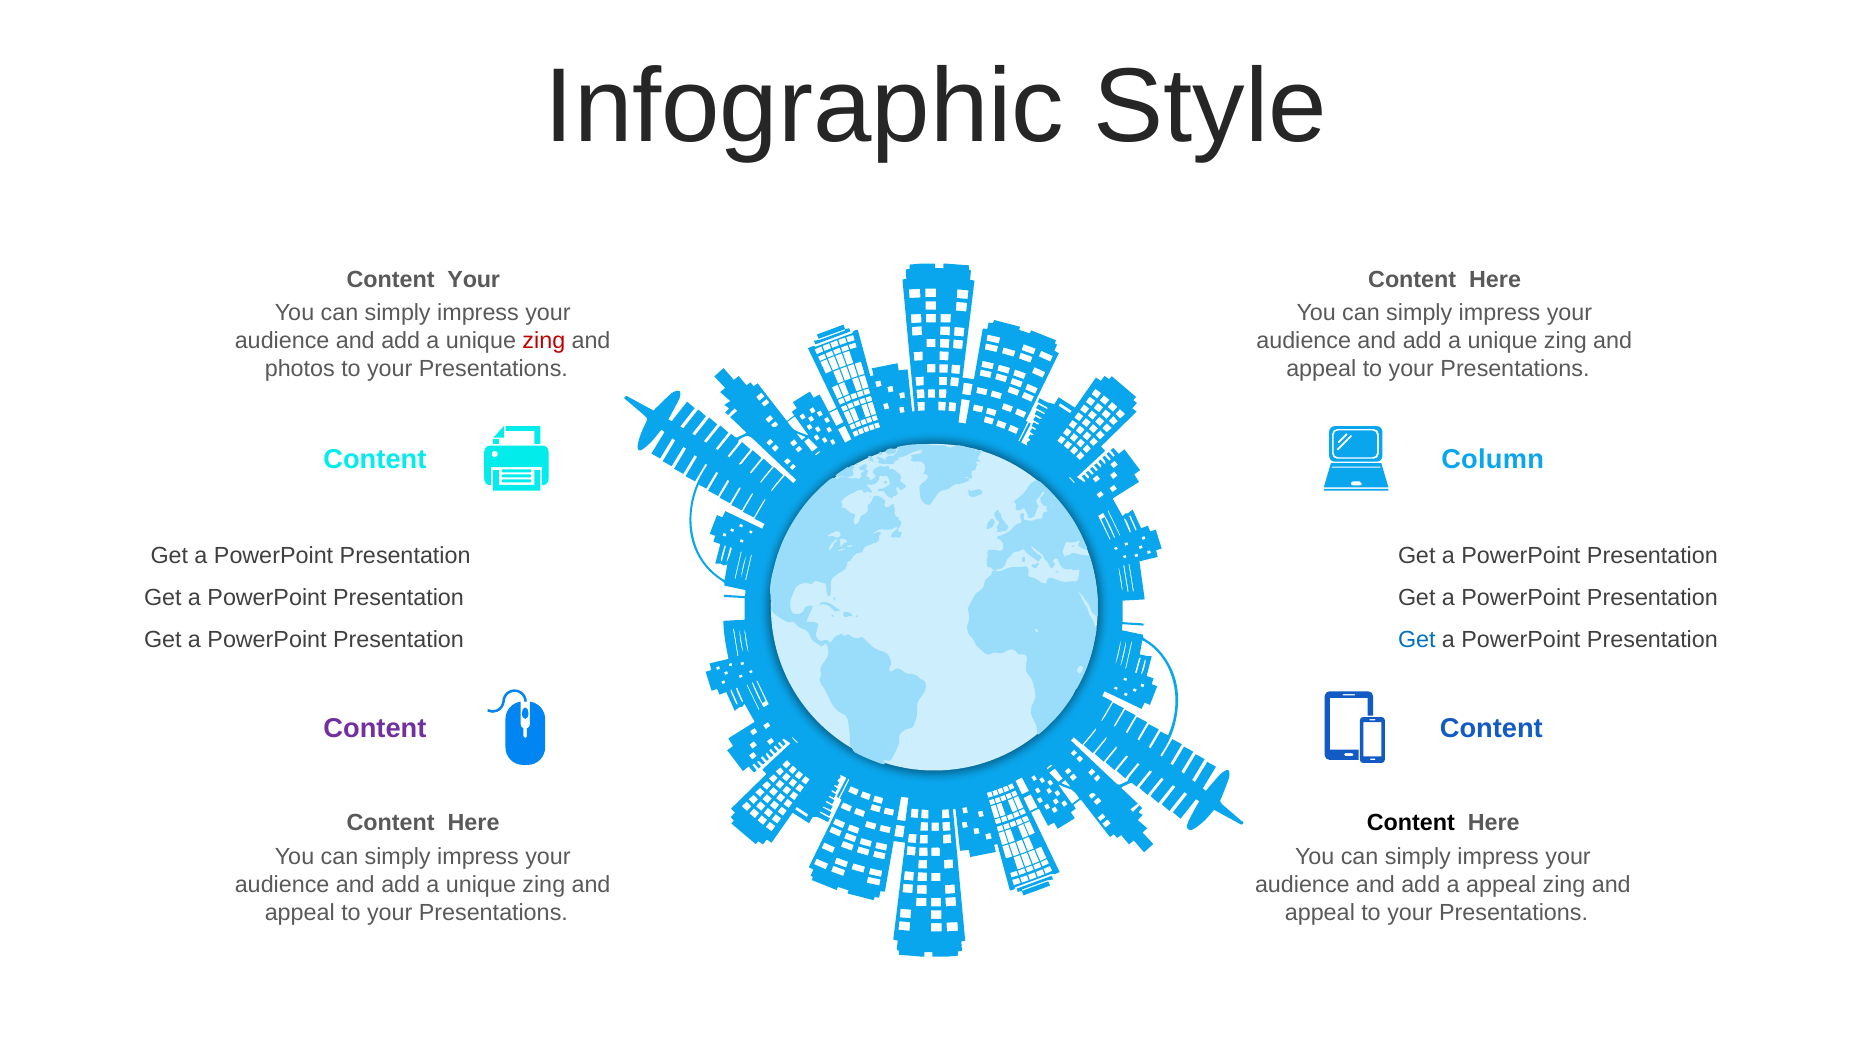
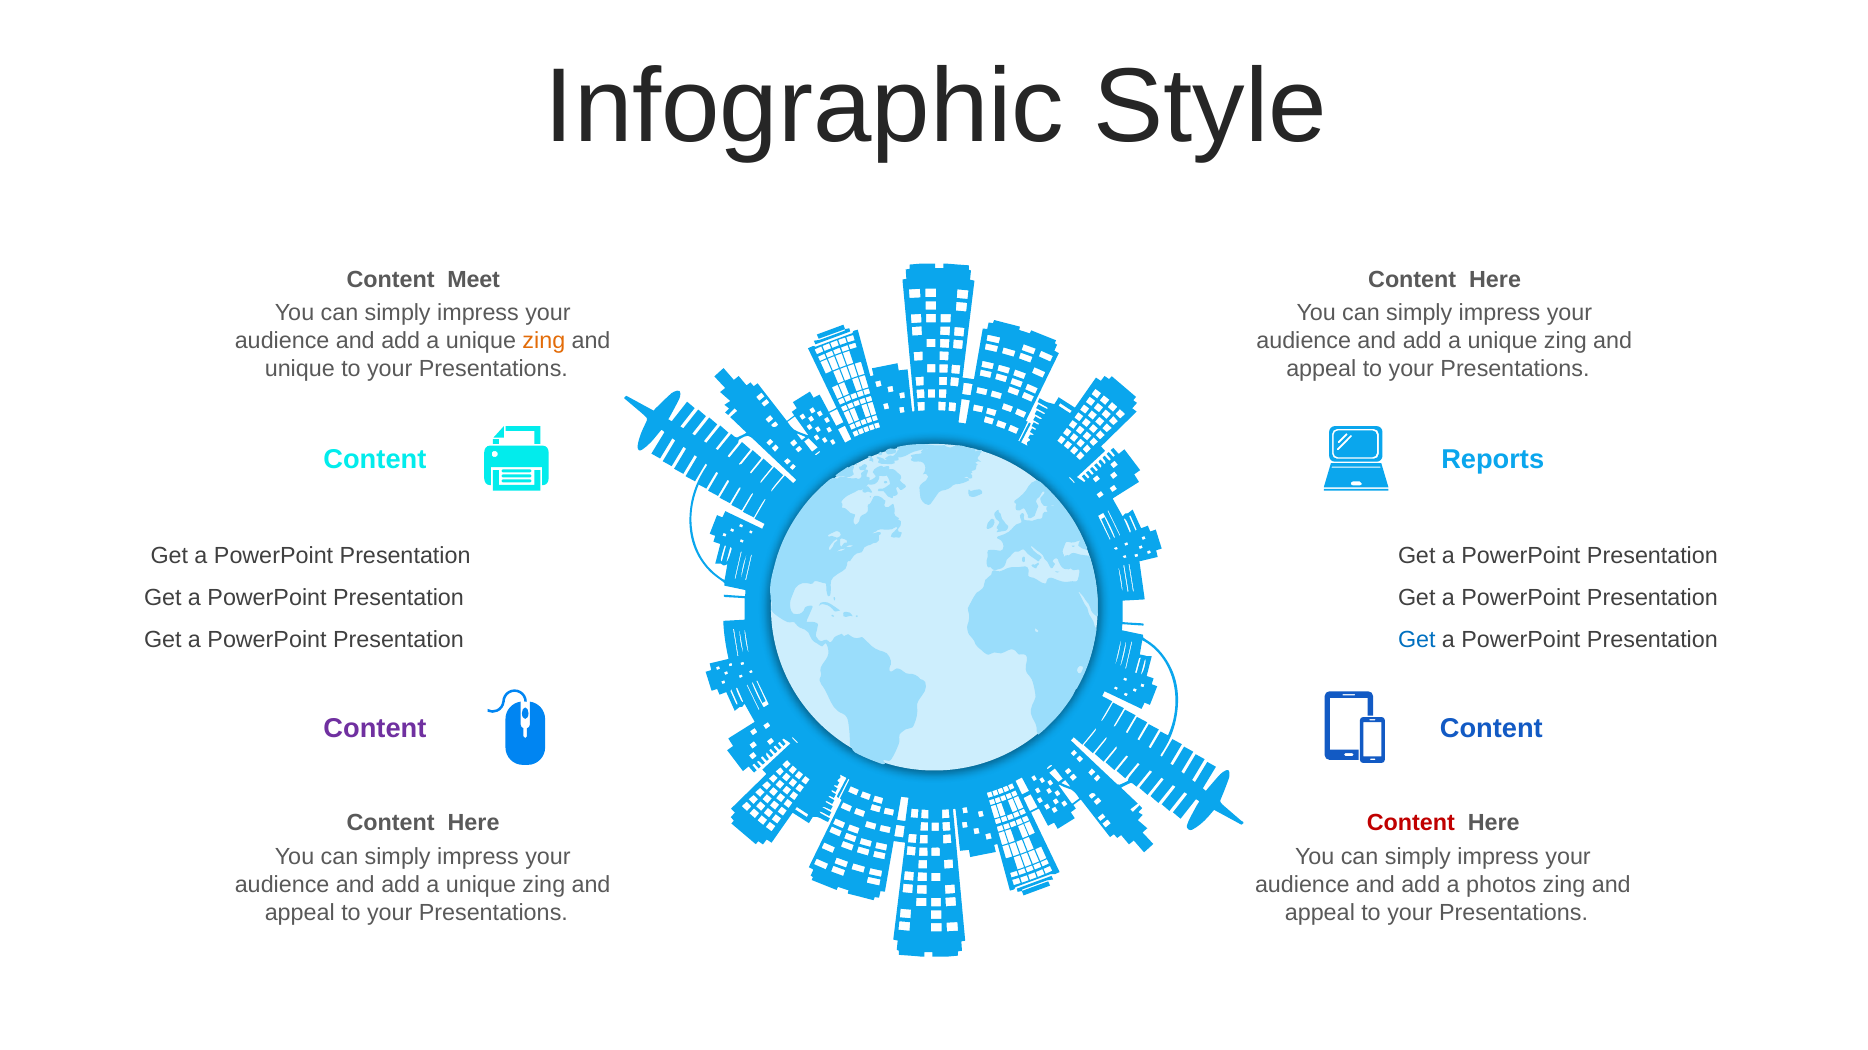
Content Your: Your -> Meet
zing at (544, 341) colour: red -> orange
photos at (300, 369): photos -> unique
Column: Column -> Reports
Content at (1411, 824) colour: black -> red
a appeal: appeal -> photos
